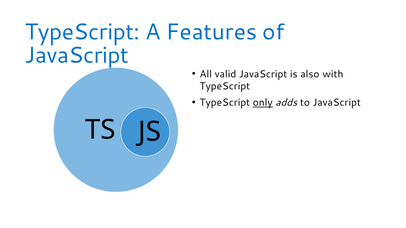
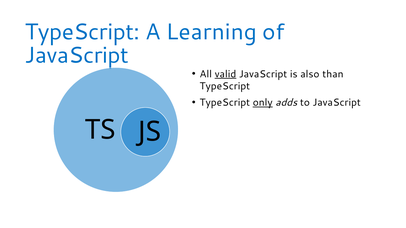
Features: Features -> Learning
valid underline: none -> present
with: with -> than
